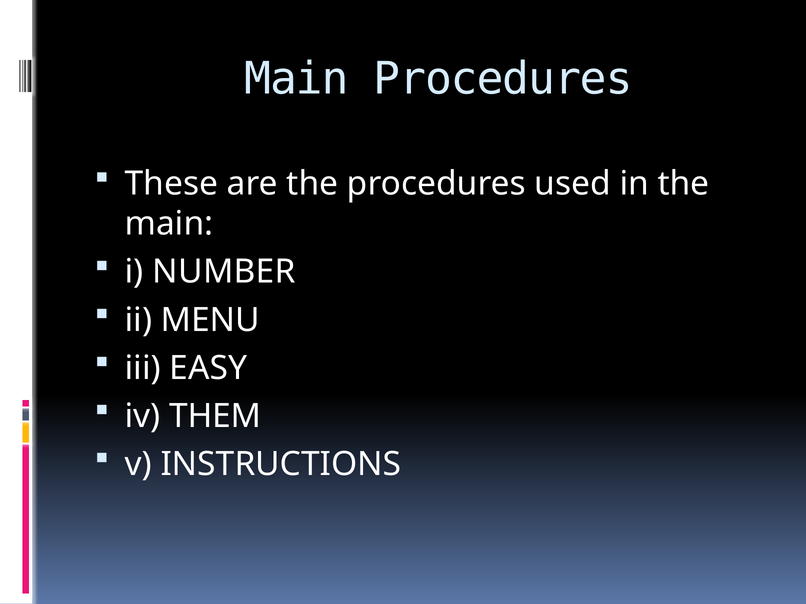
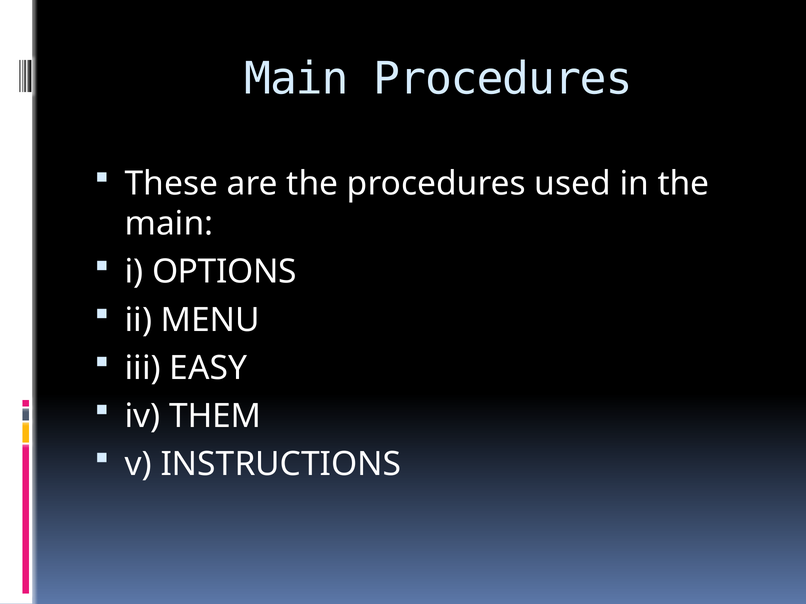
NUMBER: NUMBER -> OPTIONS
